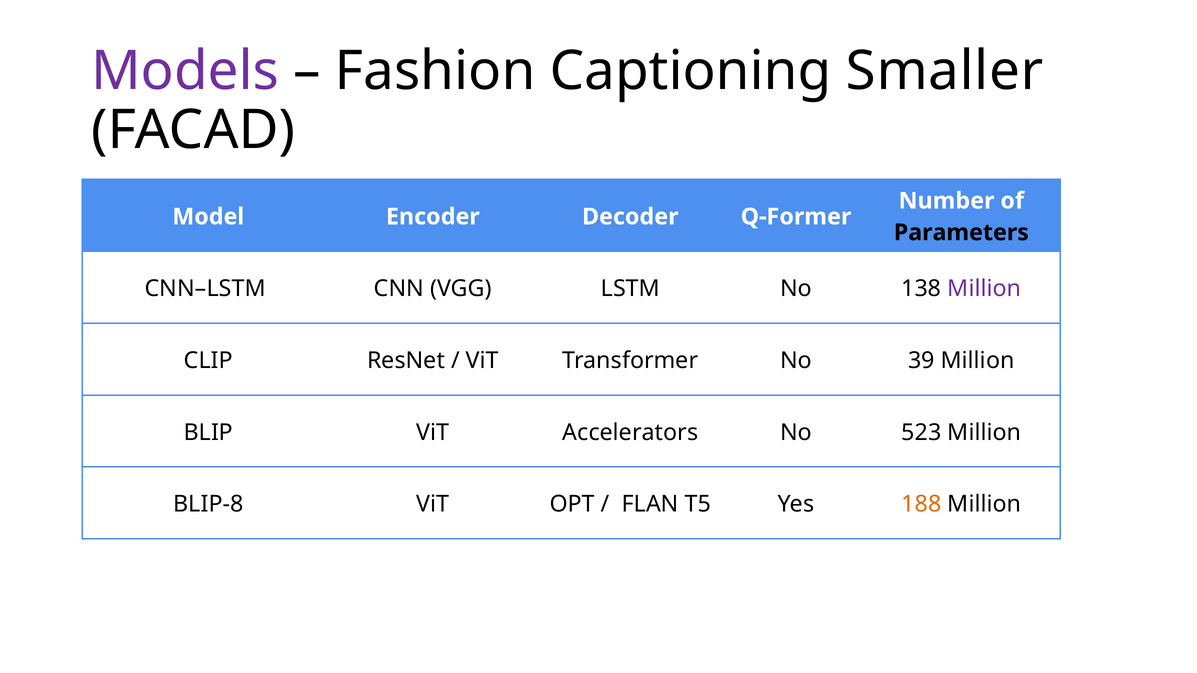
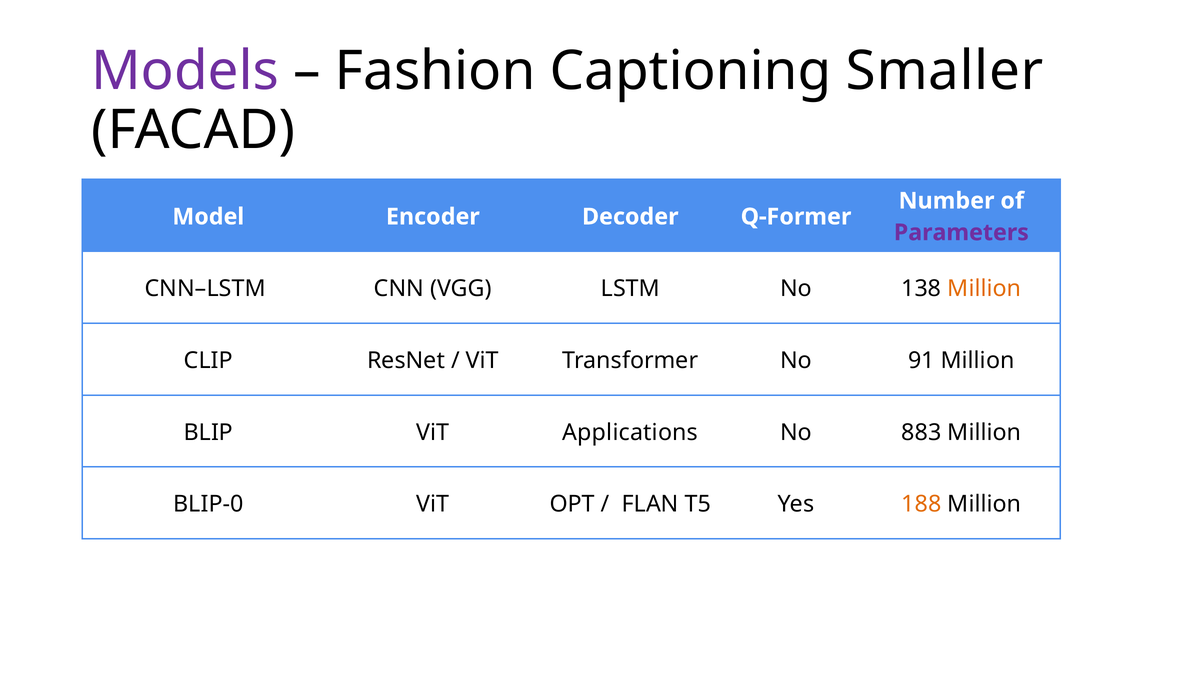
Parameters colour: black -> purple
Million at (984, 289) colour: purple -> orange
39: 39 -> 91
Accelerators: Accelerators -> Applications
523: 523 -> 883
BLIP-8: BLIP-8 -> BLIP-0
